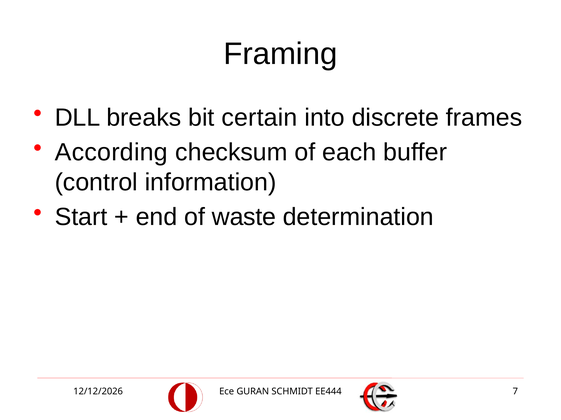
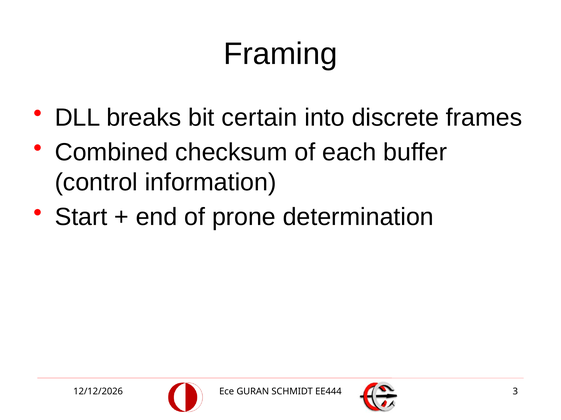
According: According -> Combined
waste: waste -> prone
7: 7 -> 3
